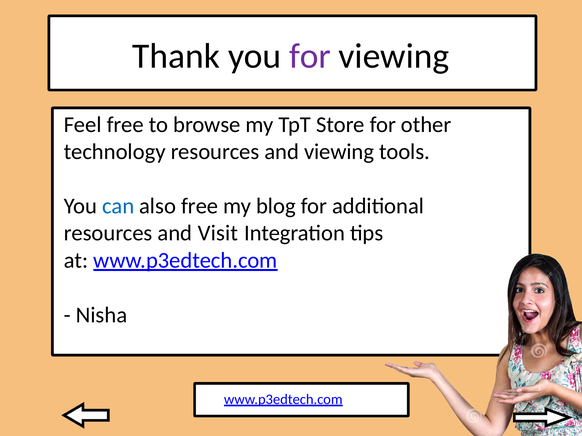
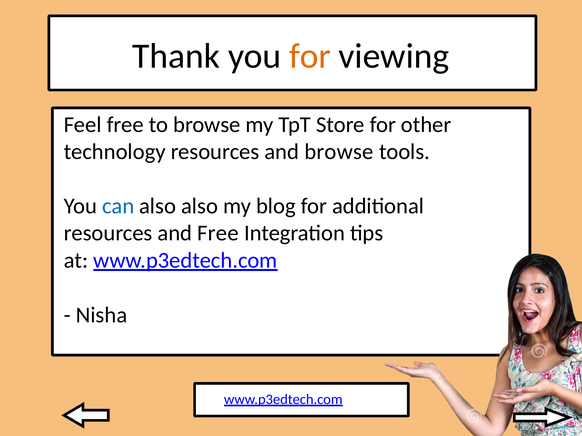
for at (310, 56) colour: purple -> orange
and viewing: viewing -> browse
also free: free -> also
and Visit: Visit -> Free
